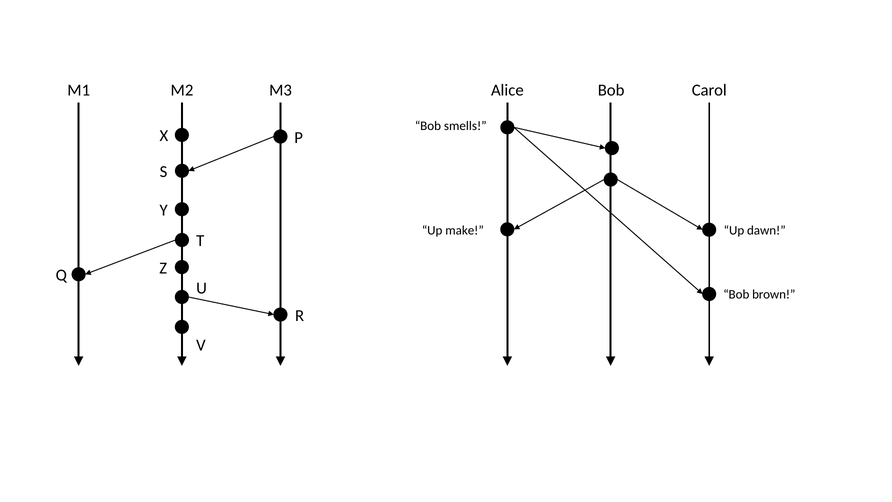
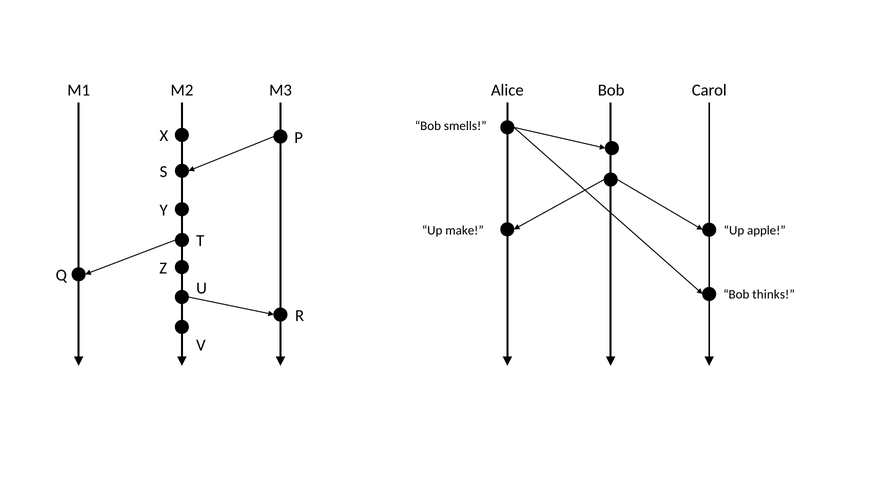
dawn: dawn -> apple
brown: brown -> thinks
